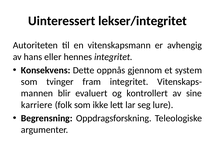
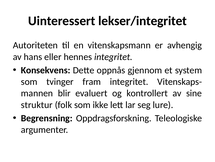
karriere: karriere -> struktur
